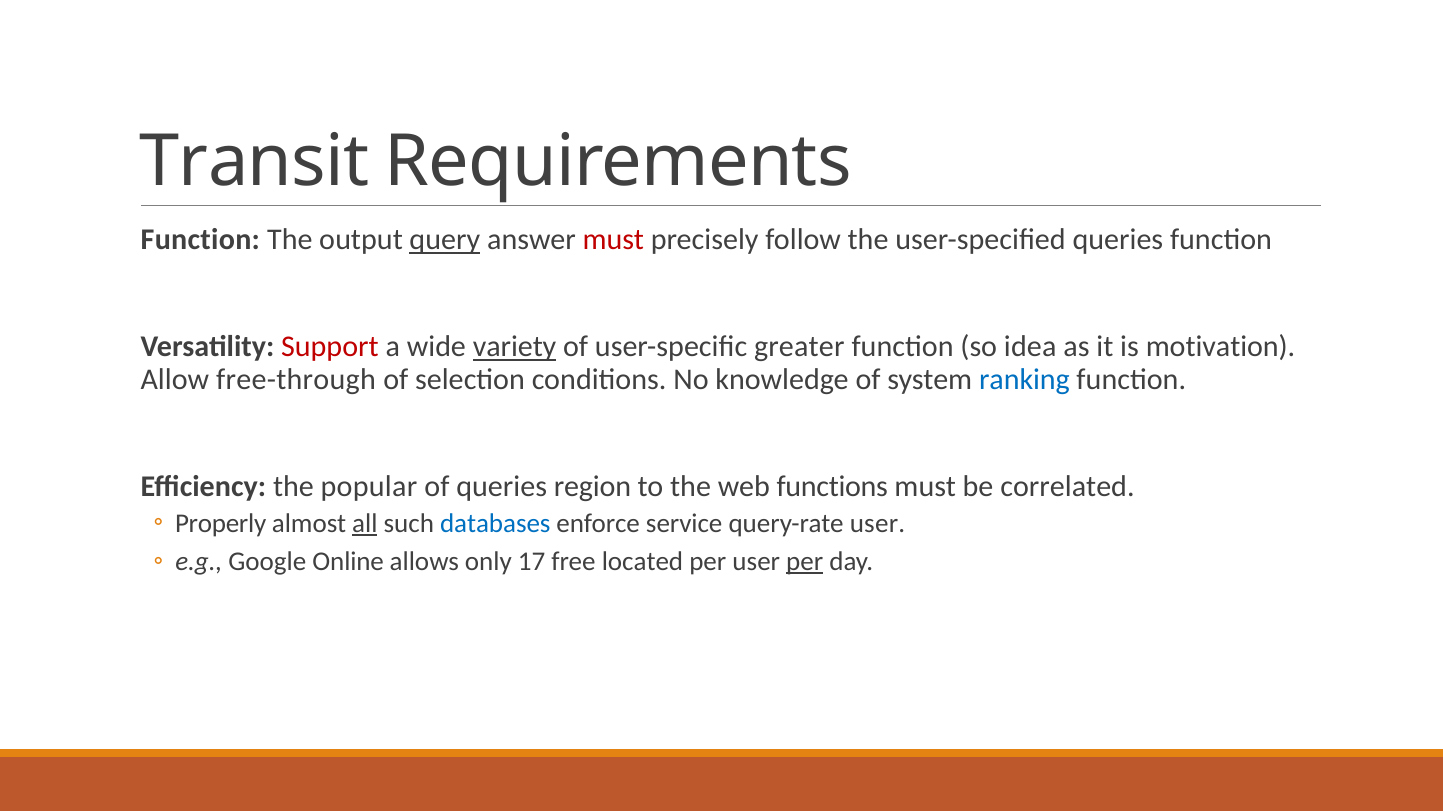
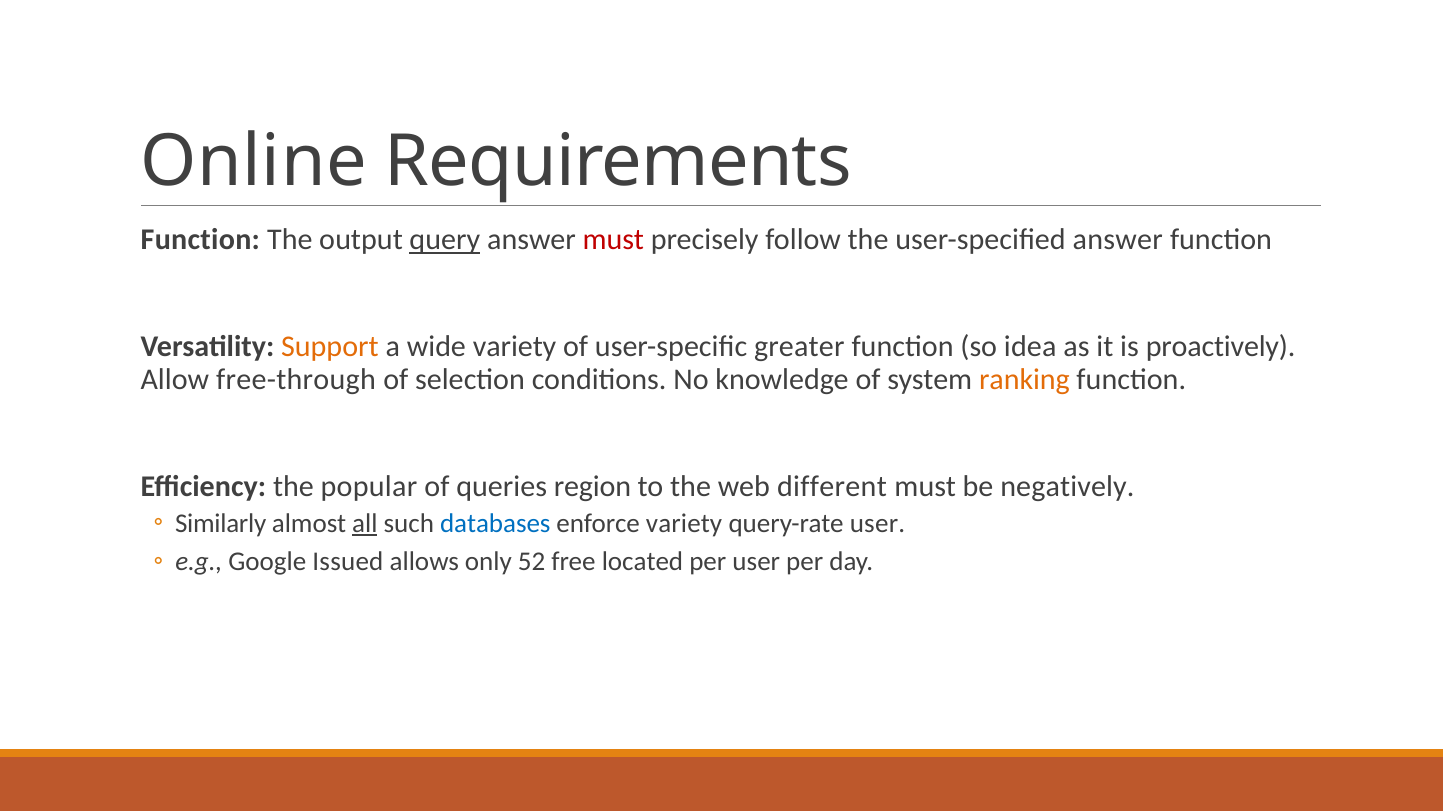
Transit: Transit -> Online
user-specified queries: queries -> answer
Support colour: red -> orange
variety at (515, 347) underline: present -> none
motivation: motivation -> proactively
ranking colour: blue -> orange
functions: functions -> different
correlated: correlated -> negatively
Properly: Properly -> Similarly
enforce service: service -> variety
Online: Online -> Issued
17: 17 -> 52
per at (805, 562) underline: present -> none
